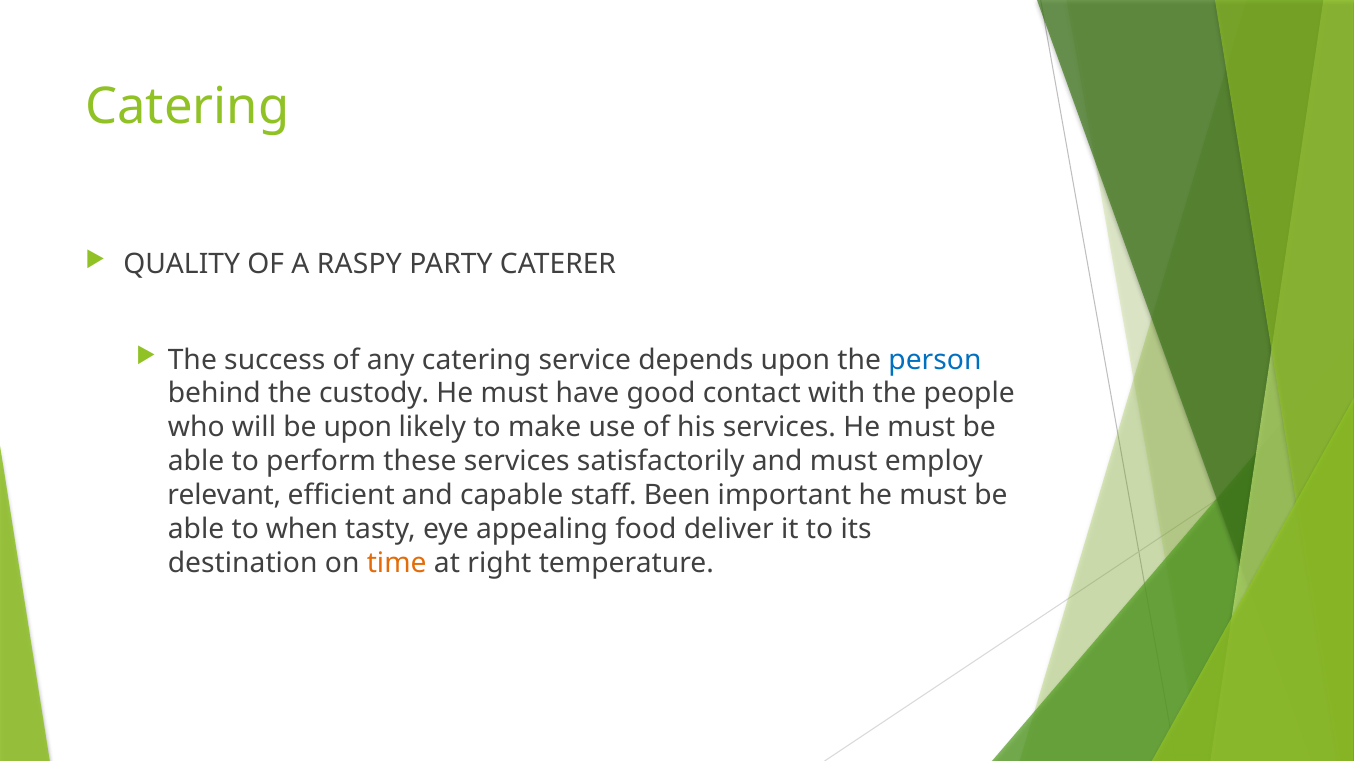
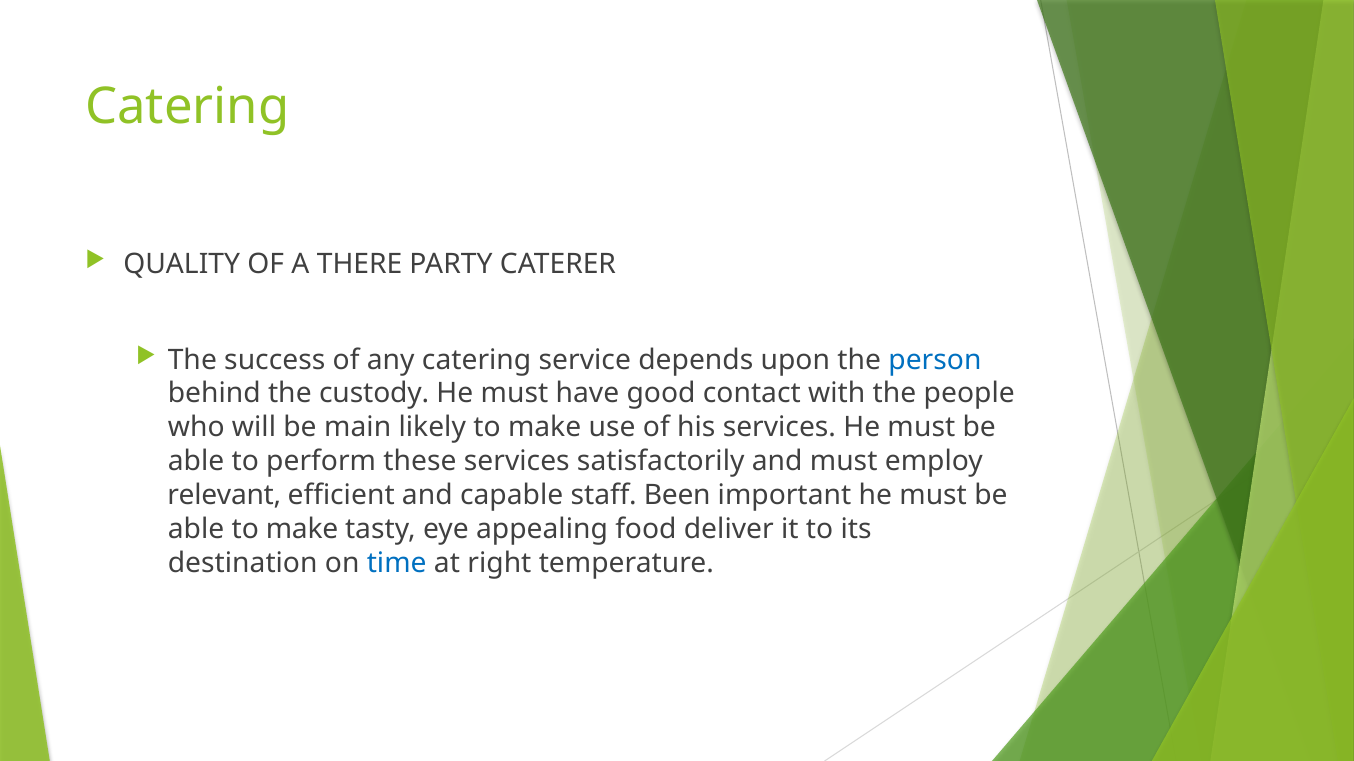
RASPY: RASPY -> THERE
be upon: upon -> main
able to when: when -> make
time colour: orange -> blue
